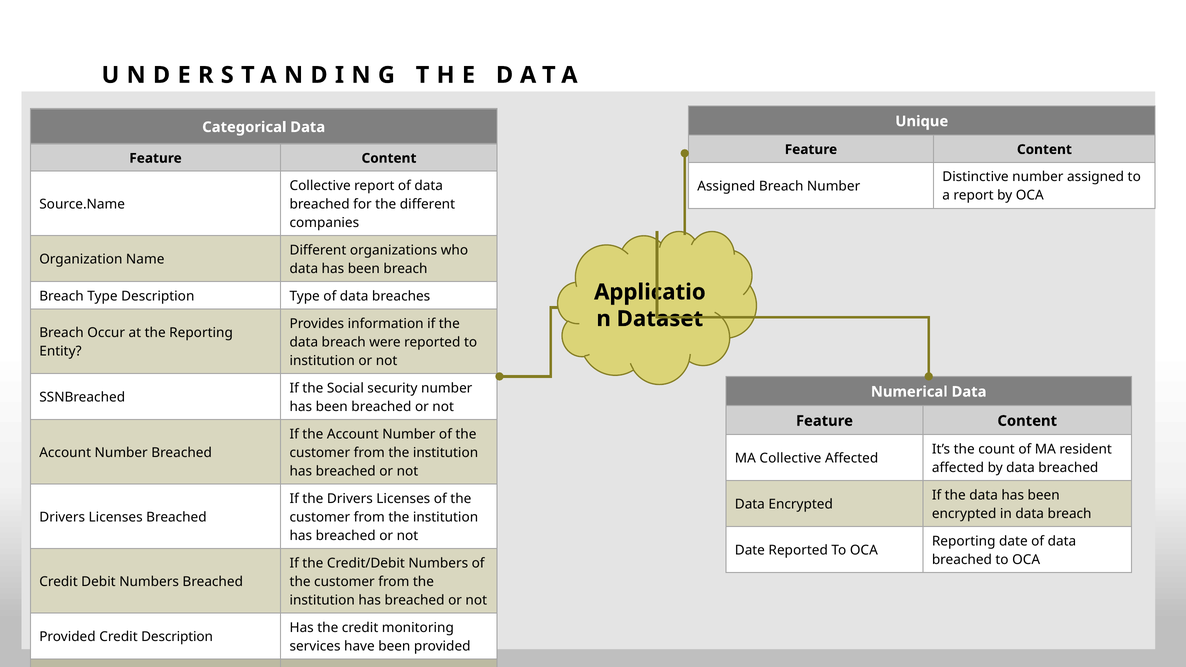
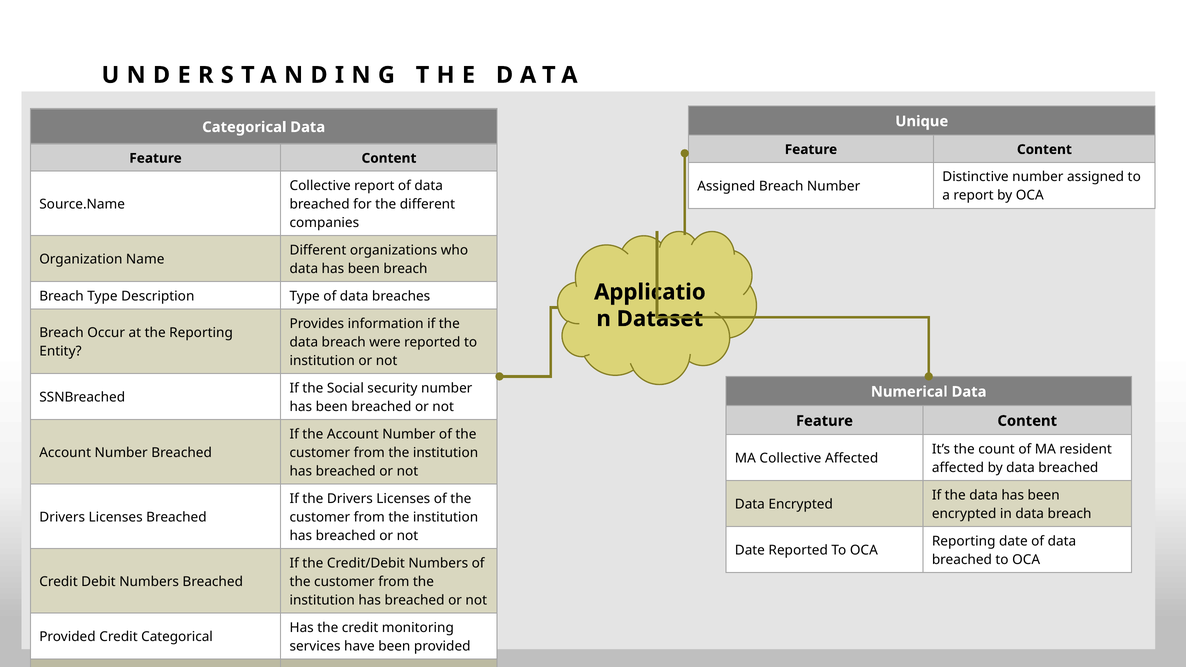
Credit Description: Description -> Categorical
